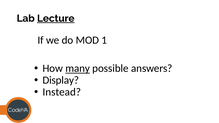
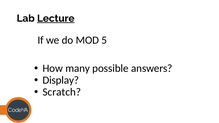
1: 1 -> 5
many underline: present -> none
Instead: Instead -> Scratch
